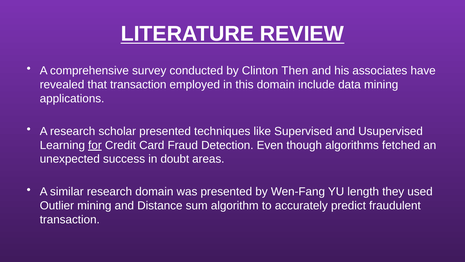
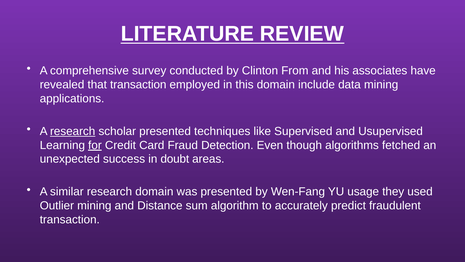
Then: Then -> From
research at (73, 131) underline: none -> present
length: length -> usage
